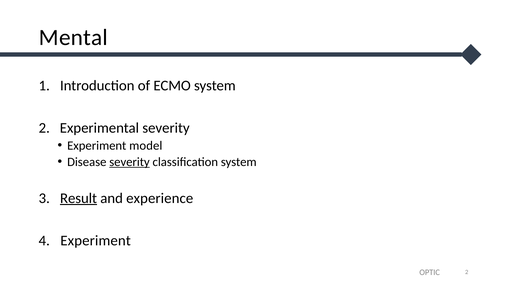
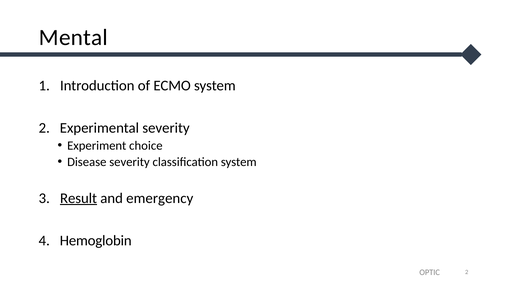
model: model -> choice
severity at (129, 162) underline: present -> none
experience: experience -> emergency
Experiment at (96, 241): Experiment -> Hemoglobin
